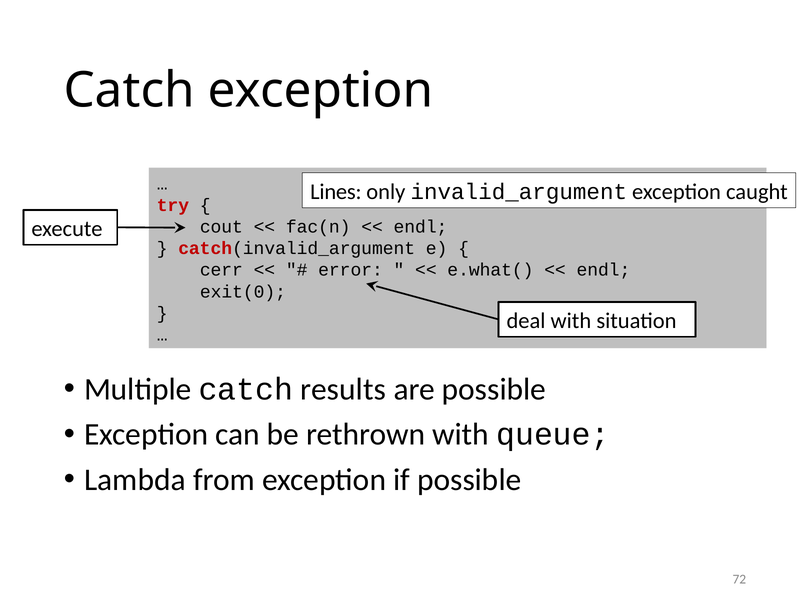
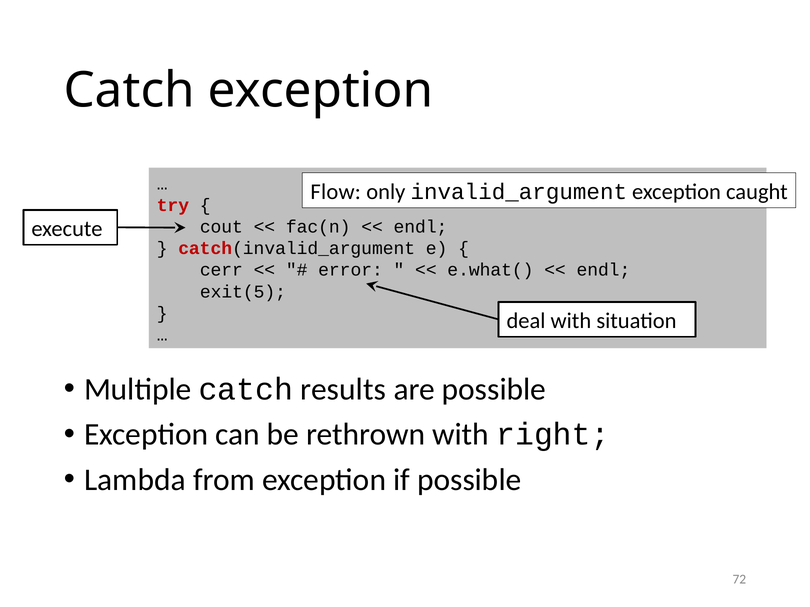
Lines: Lines -> Flow
exit(0: exit(0 -> exit(5
queue: queue -> right
